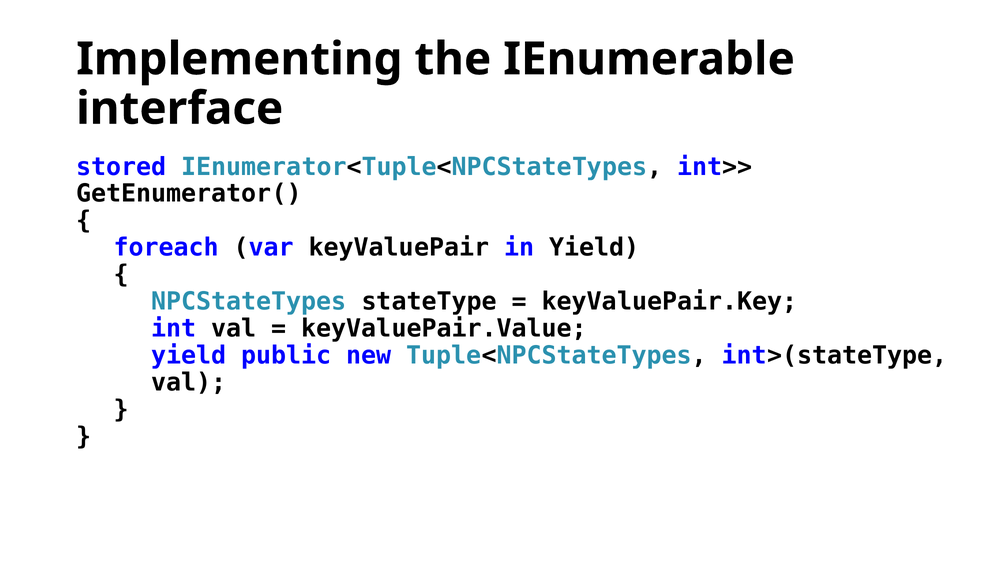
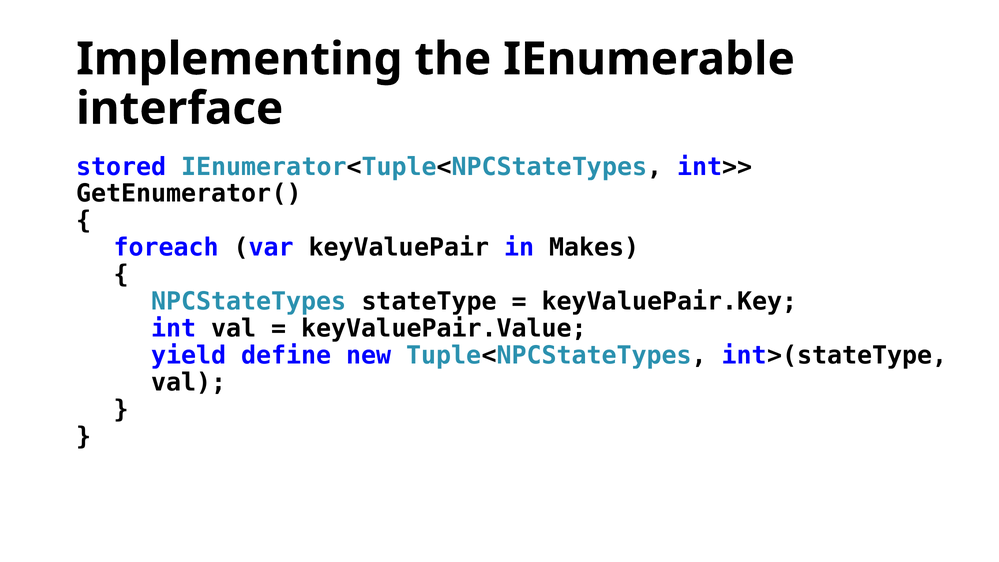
in Yield: Yield -> Makes
public: public -> define
